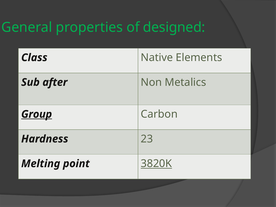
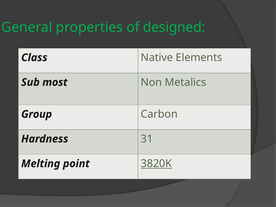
after: after -> most
Group underline: present -> none
23: 23 -> 31
